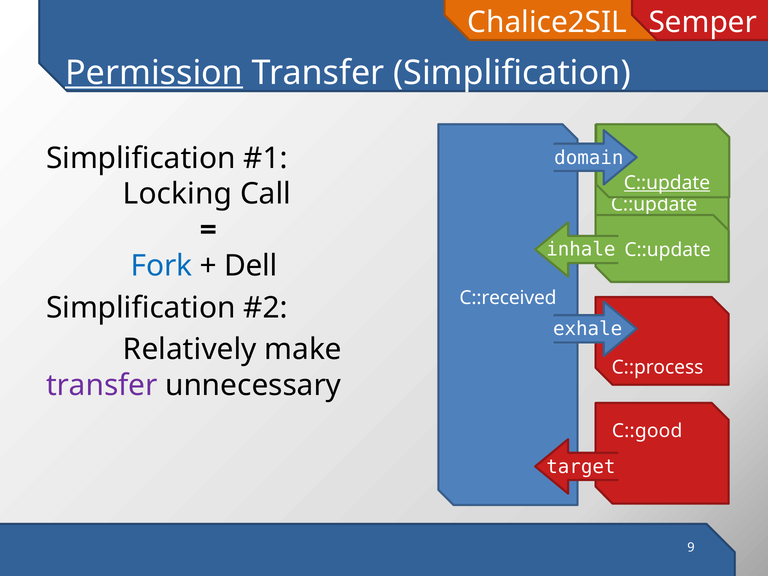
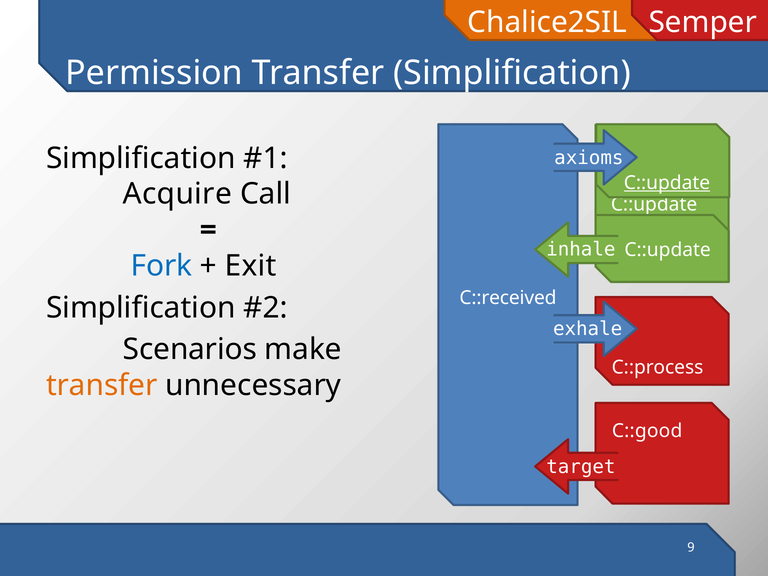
Permission underline: present -> none
domain: domain -> axioms
Locking: Locking -> Acquire
Dell: Dell -> Exit
Relatively: Relatively -> Scenarios
transfer at (102, 385) colour: purple -> orange
